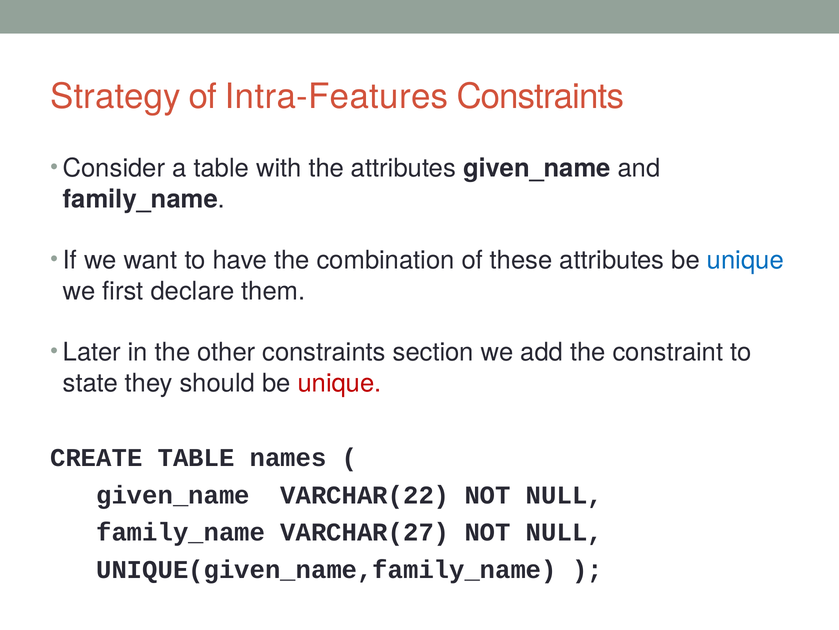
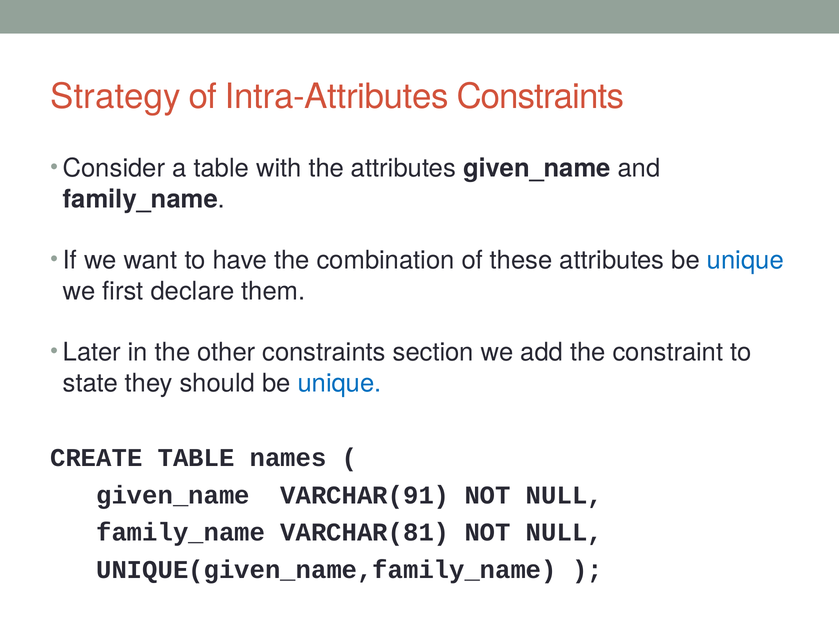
Intra-Features: Intra-Features -> Intra-Attributes
unique at (340, 383) colour: red -> blue
VARCHAR(22: VARCHAR(22 -> VARCHAR(91
VARCHAR(27: VARCHAR(27 -> VARCHAR(81
